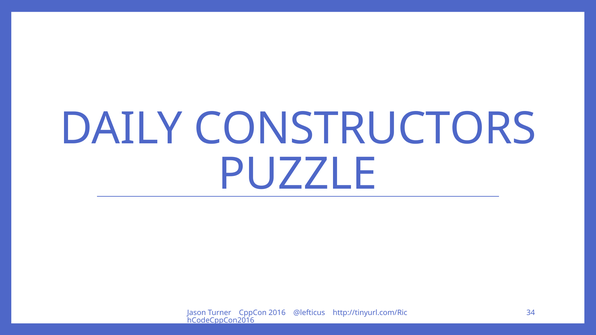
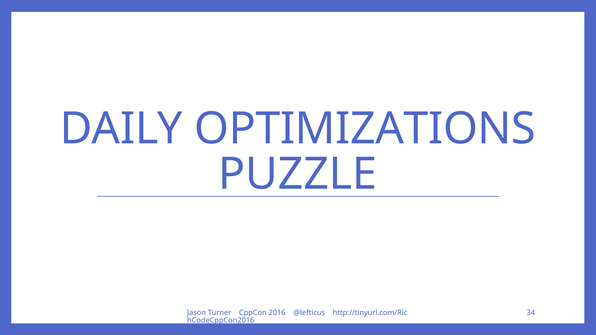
CONSTRUCTORS: CONSTRUCTORS -> OPTIMIZATIONS
